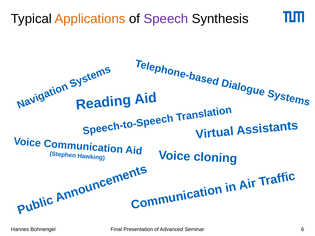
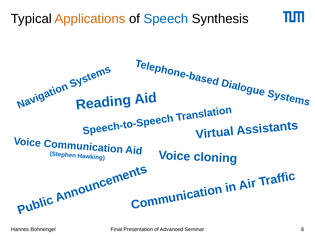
Speech colour: purple -> blue
